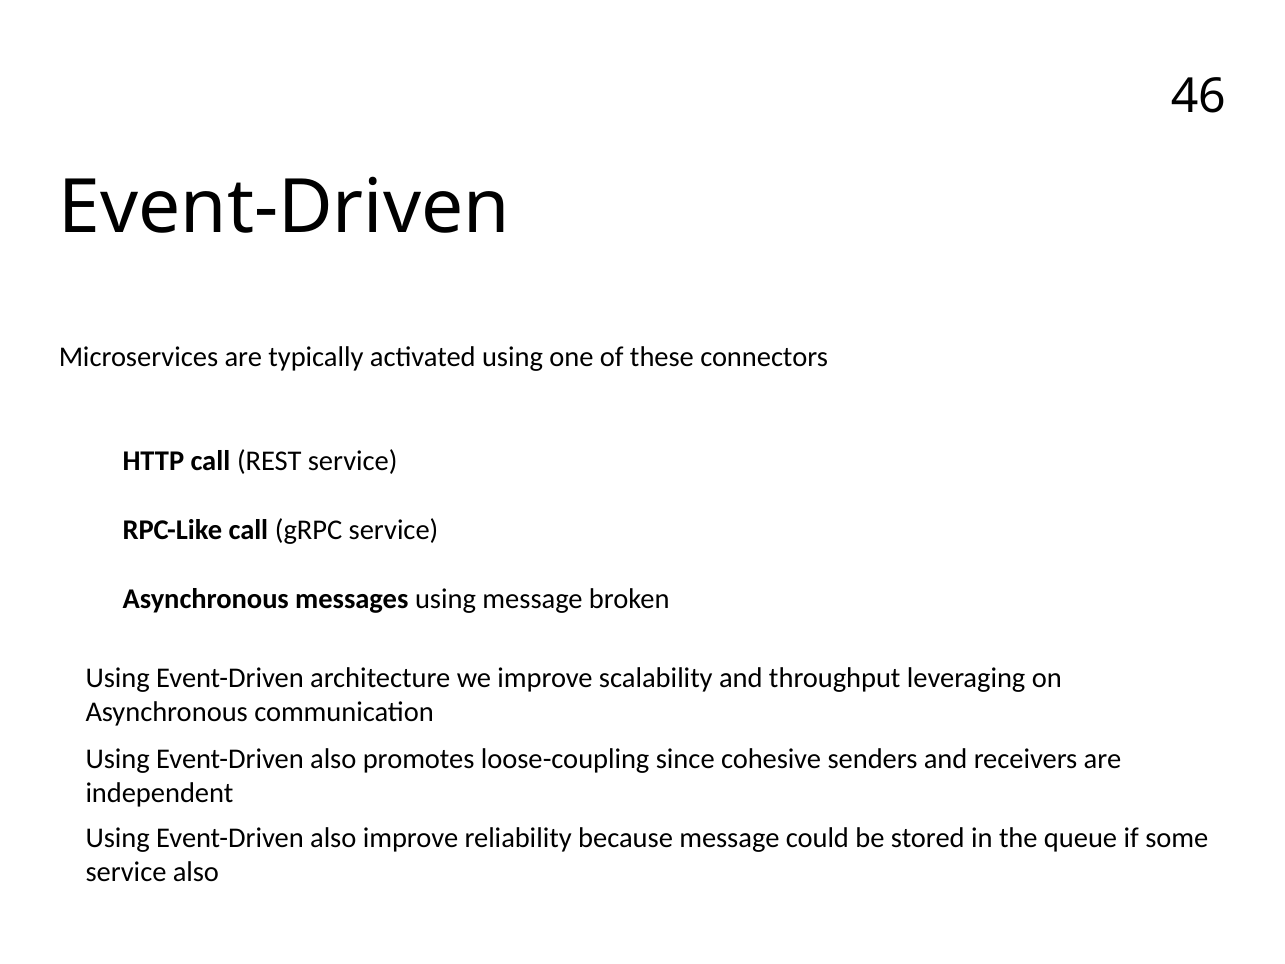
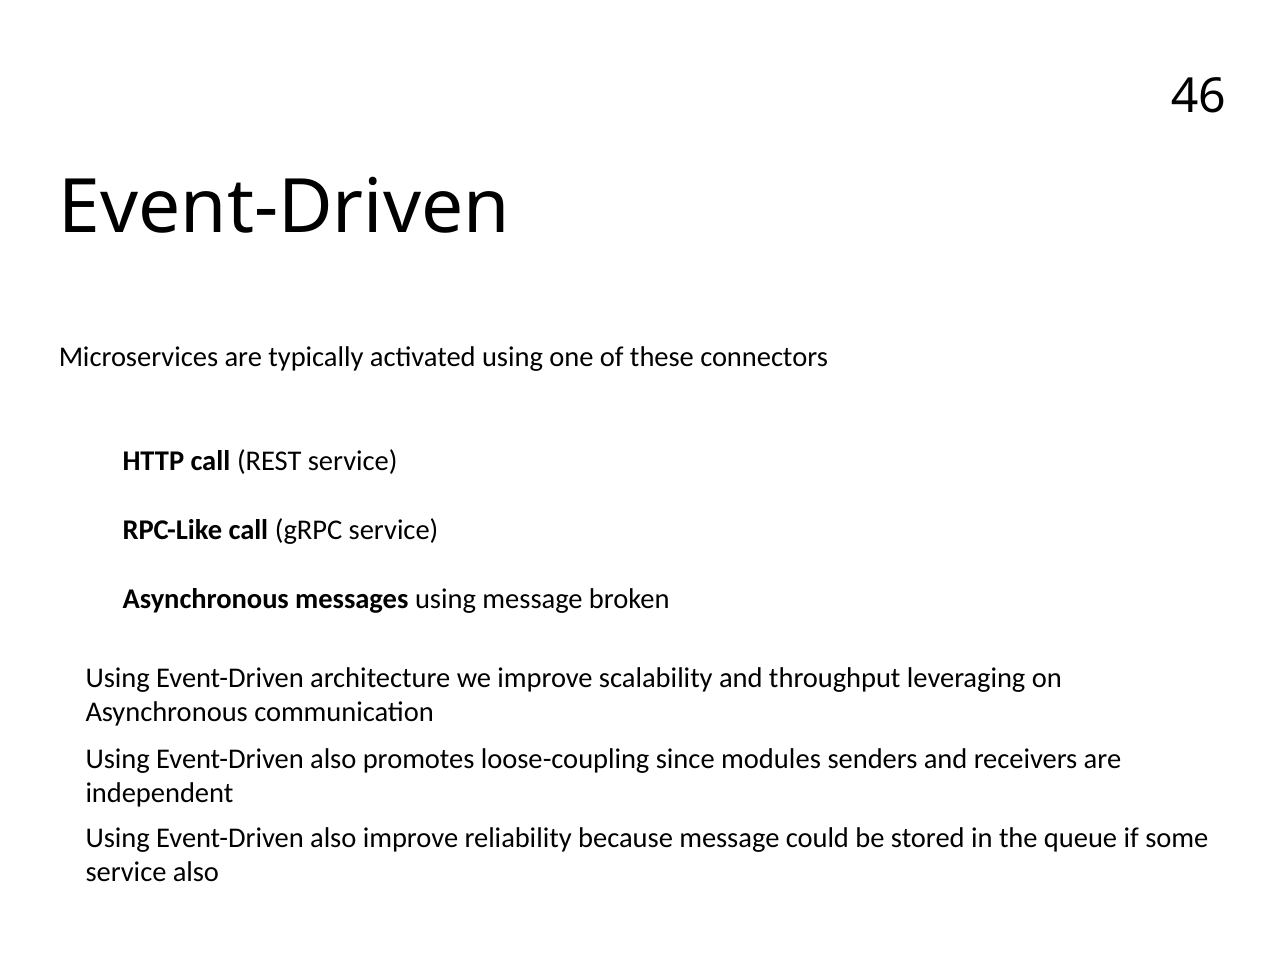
cohesive: cohesive -> modules
